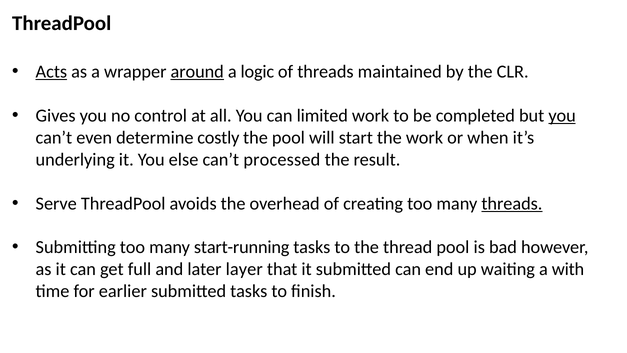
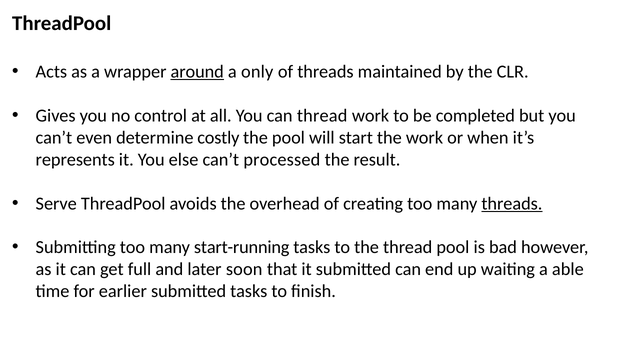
Acts underline: present -> none
logic: logic -> only
can limited: limited -> thread
you at (562, 115) underline: present -> none
underlying: underlying -> represents
layer: layer -> soon
with: with -> able
